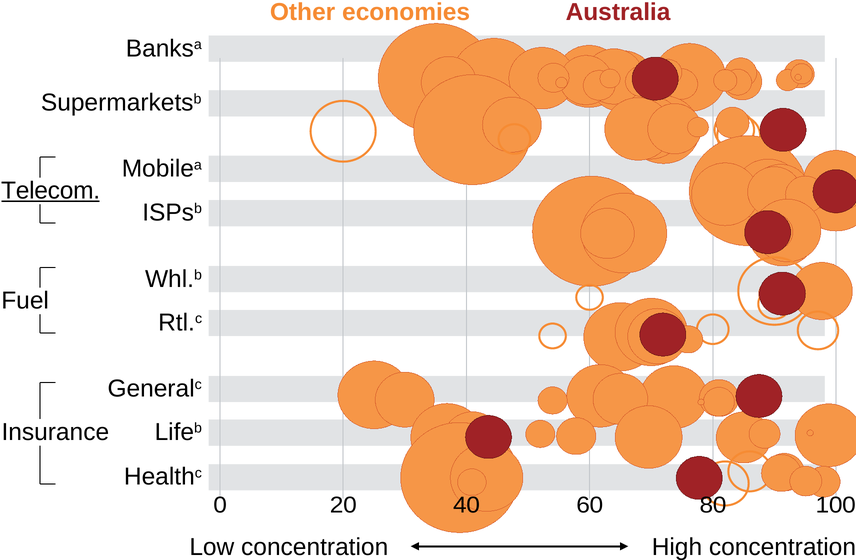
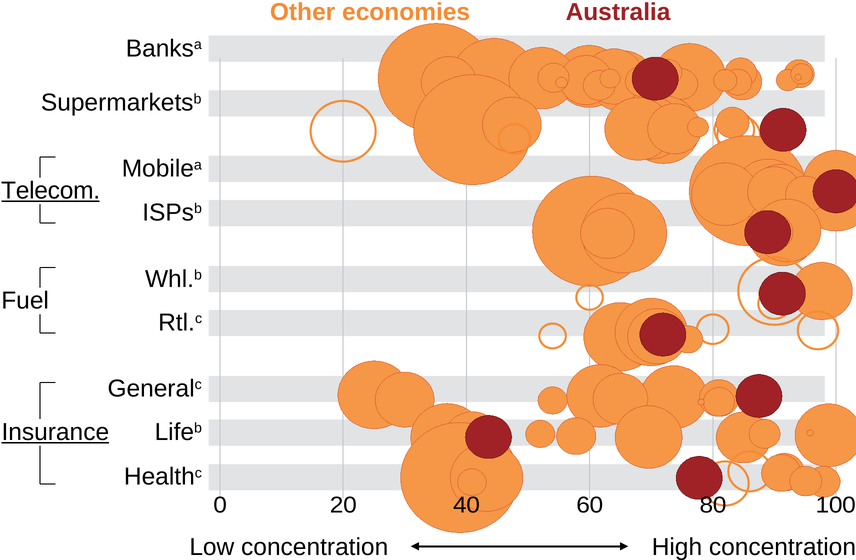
Insurance underline: none -> present
